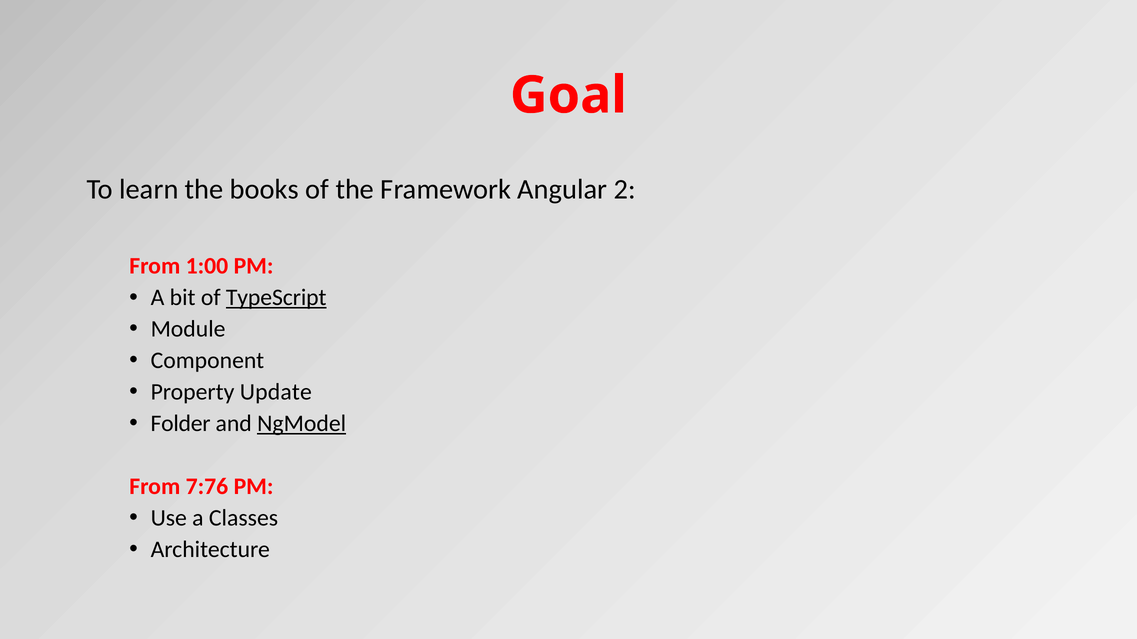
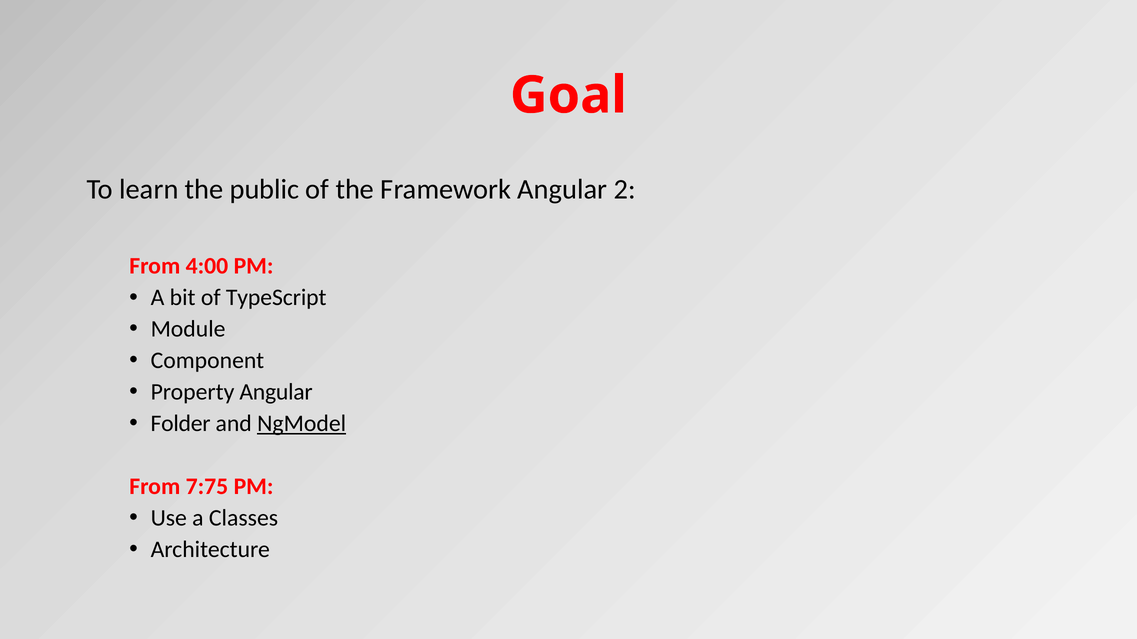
books: books -> public
1:00: 1:00 -> 4:00
TypeScript underline: present -> none
Property Update: Update -> Angular
7:76: 7:76 -> 7:75
